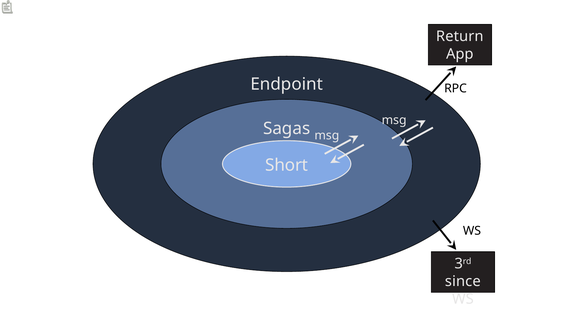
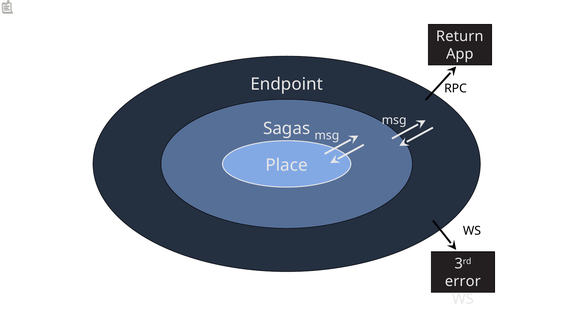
Short: Short -> Place
since: since -> error
